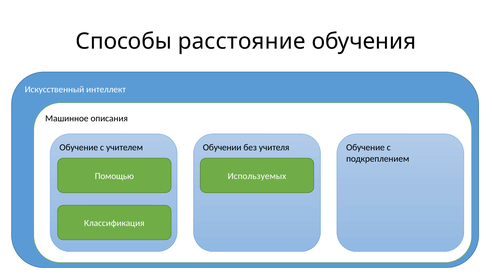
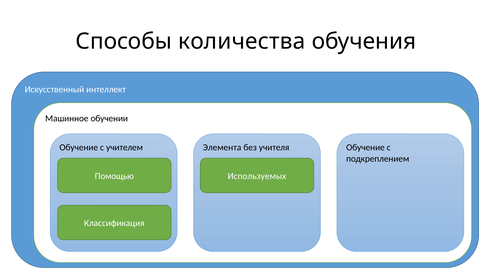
расстояние: расстояние -> количества
описания: описания -> обучении
Обучении: Обучении -> Элемента
